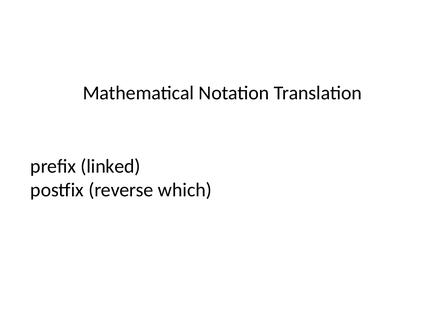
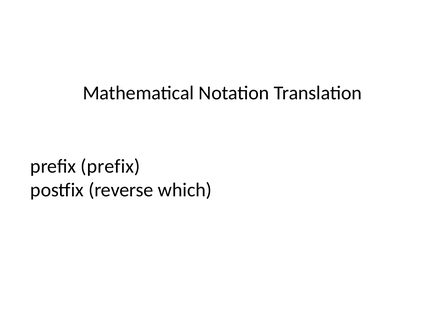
prefix linked: linked -> prefix
